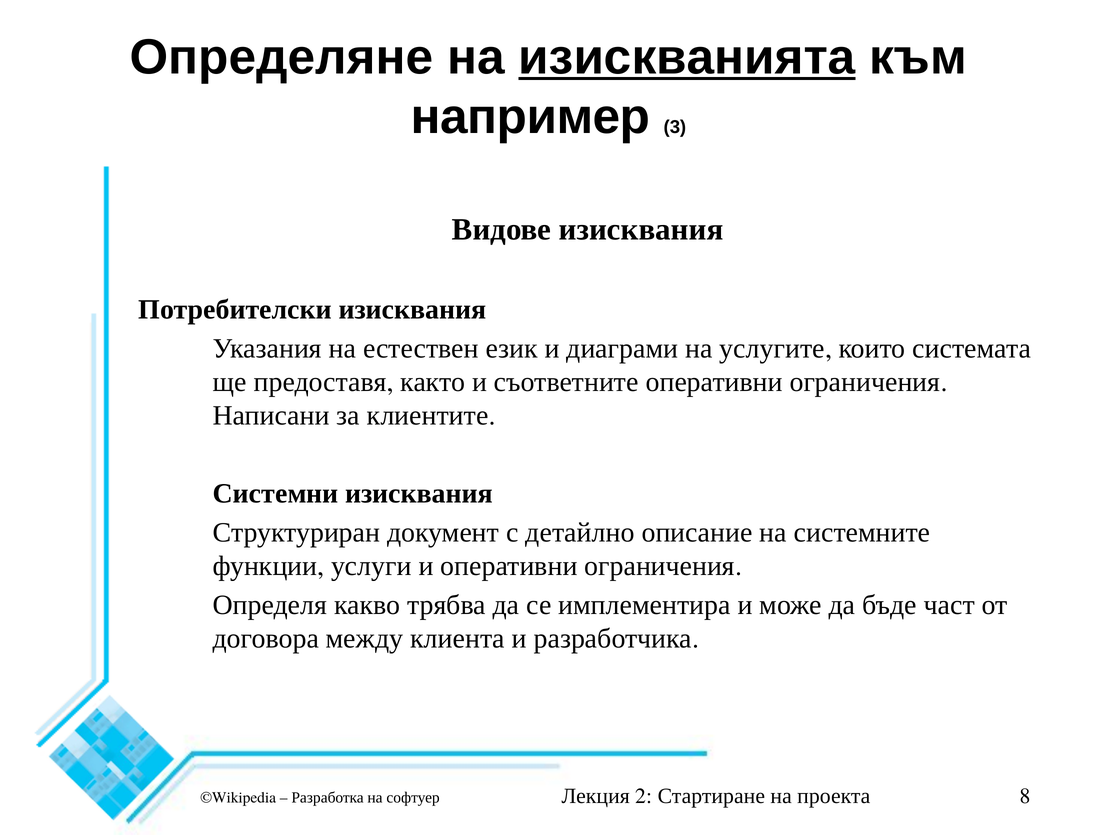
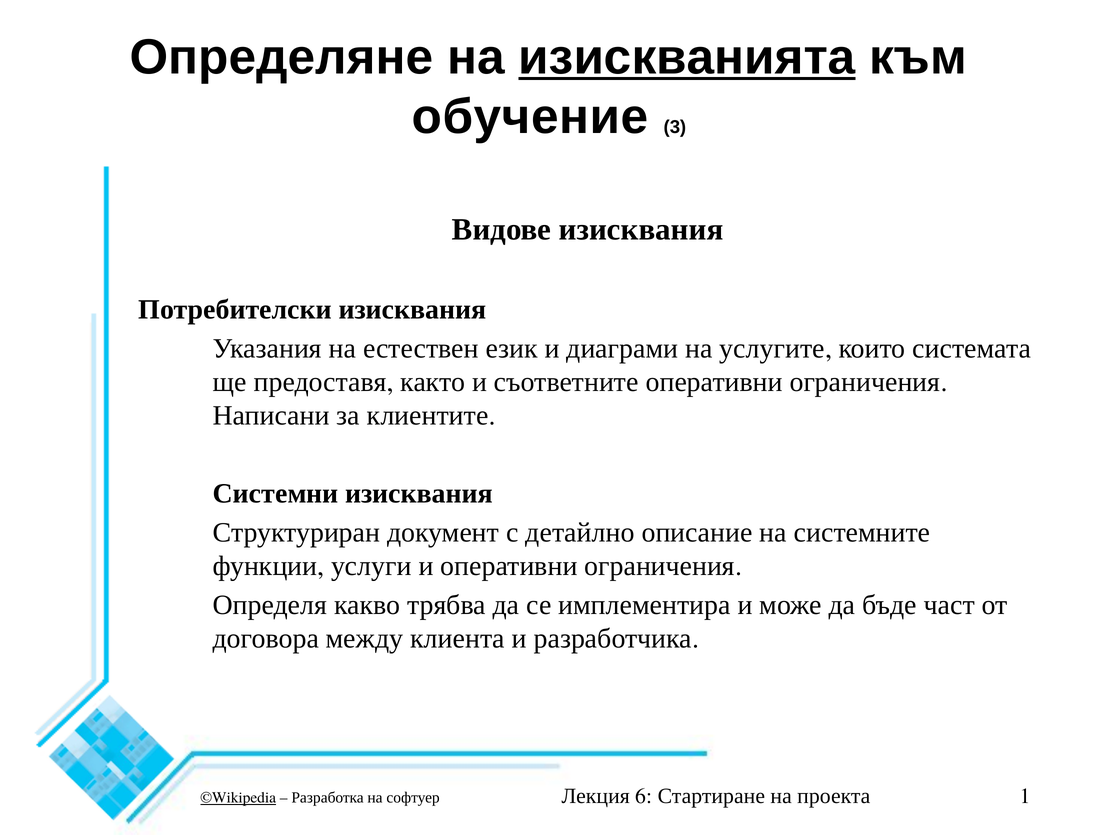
например: например -> обучение
©Wikipedia underline: none -> present
2: 2 -> 6
8: 8 -> 1
